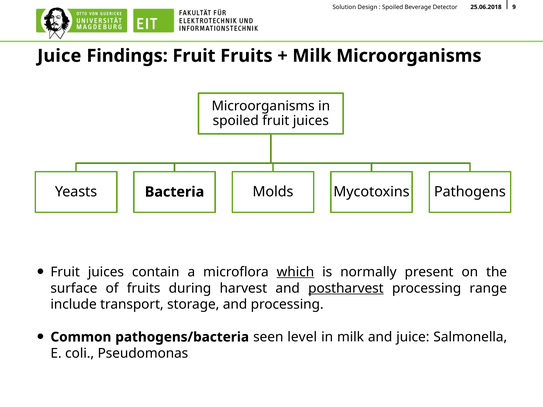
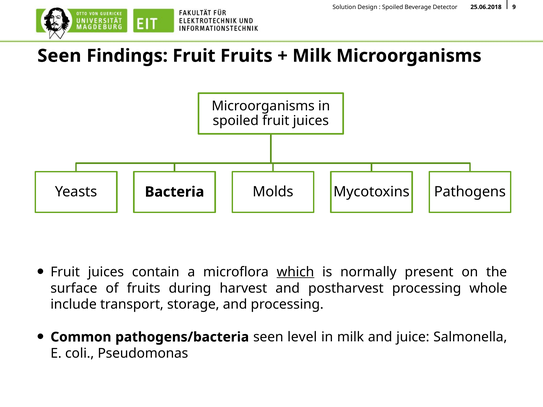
Juice at (59, 56): Juice -> Seen
postharvest underline: present -> none
range: range -> whole
